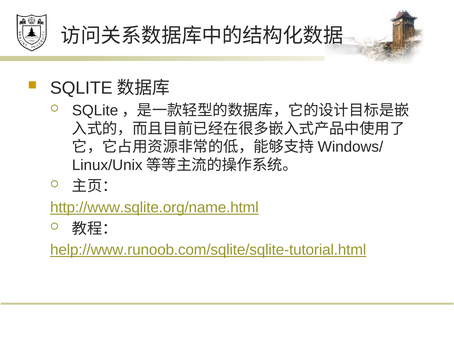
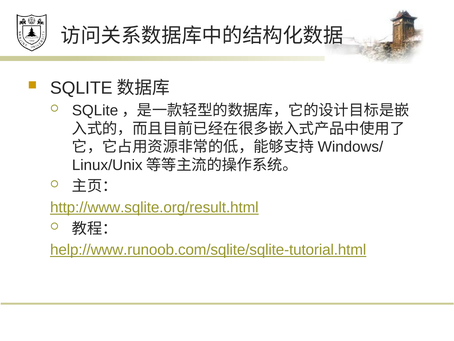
http://www.sqlite.org/name.html: http://www.sqlite.org/name.html -> http://www.sqlite.org/result.html
